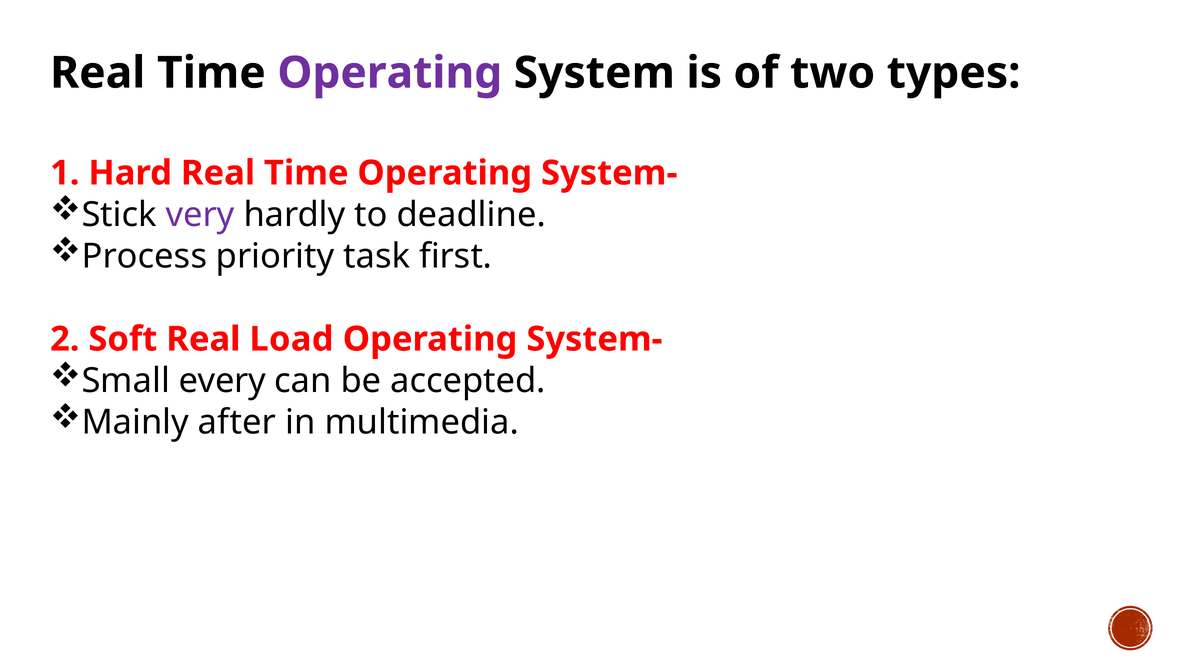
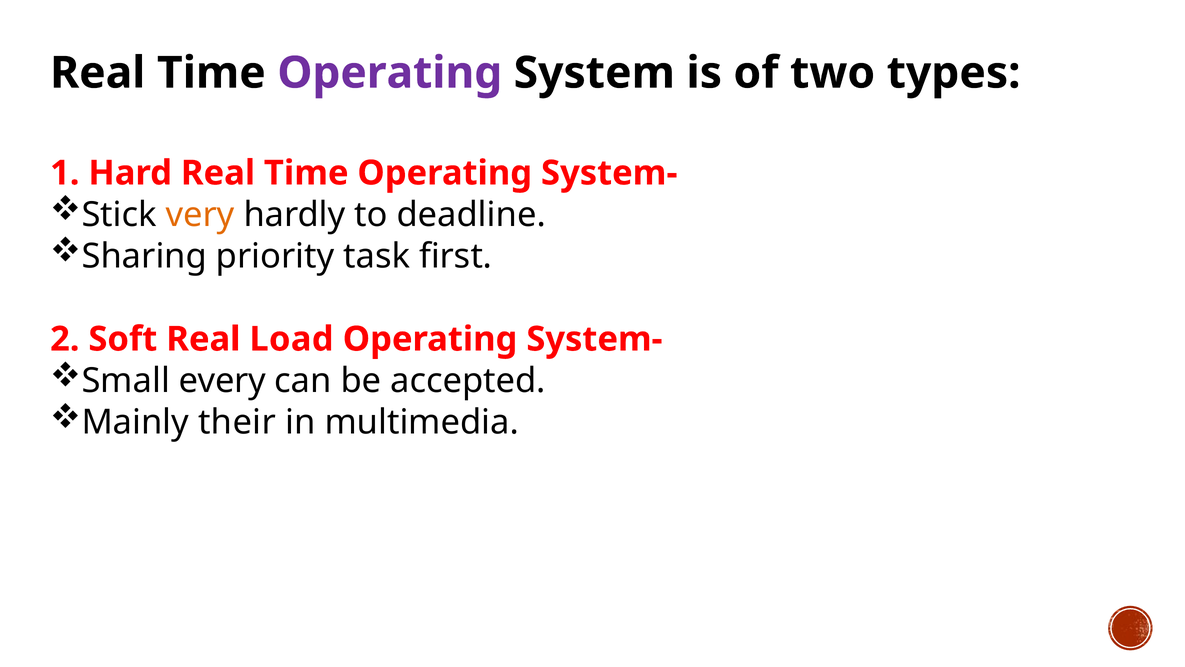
very colour: purple -> orange
Process: Process -> Sharing
after: after -> their
